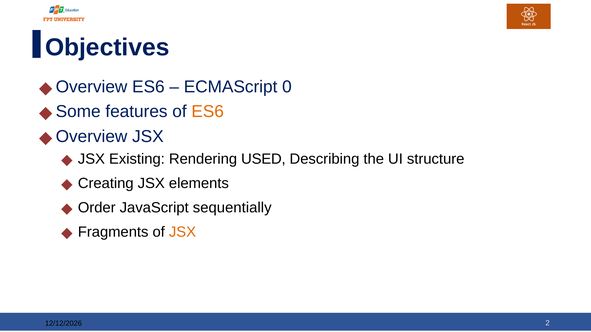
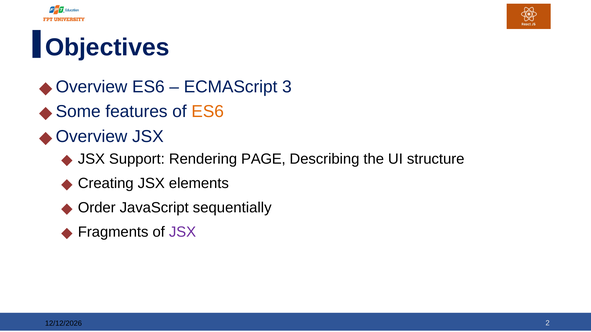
0: 0 -> 3
Existing: Existing -> Support
USED: USED -> PAGE
JSX at (182, 232) colour: orange -> purple
